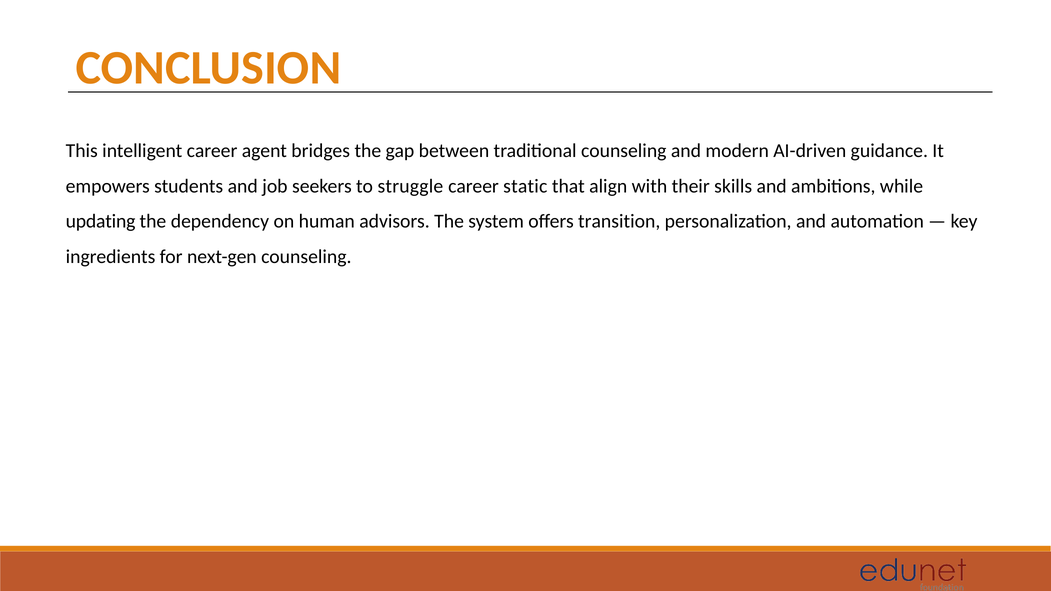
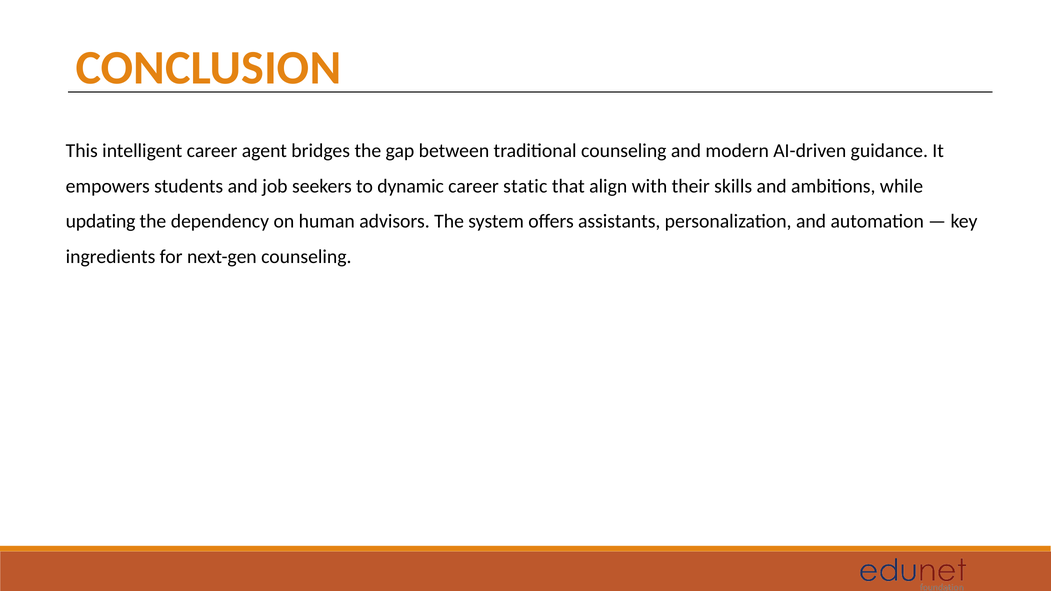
struggle: struggle -> dynamic
transition: transition -> assistants
